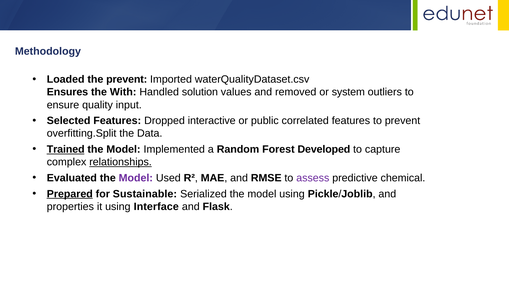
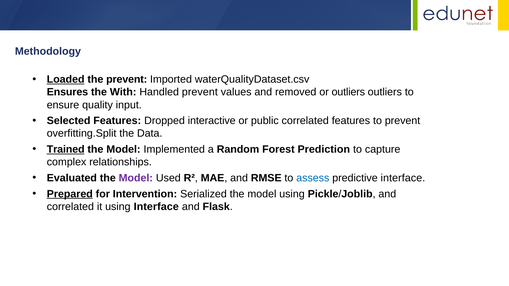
Loaded underline: none -> present
Handled solution: solution -> prevent
or system: system -> outliers
Developed: Developed -> Prediction
relationships underline: present -> none
assess colour: purple -> blue
predictive chemical: chemical -> interface
Sustainable: Sustainable -> Intervention
properties at (70, 207): properties -> correlated
